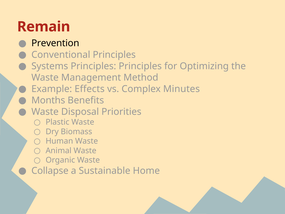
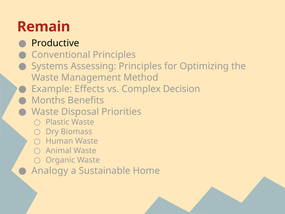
Prevention: Prevention -> Productive
Systems Principles: Principles -> Assessing
Minutes: Minutes -> Decision
Collapse: Collapse -> Analogy
